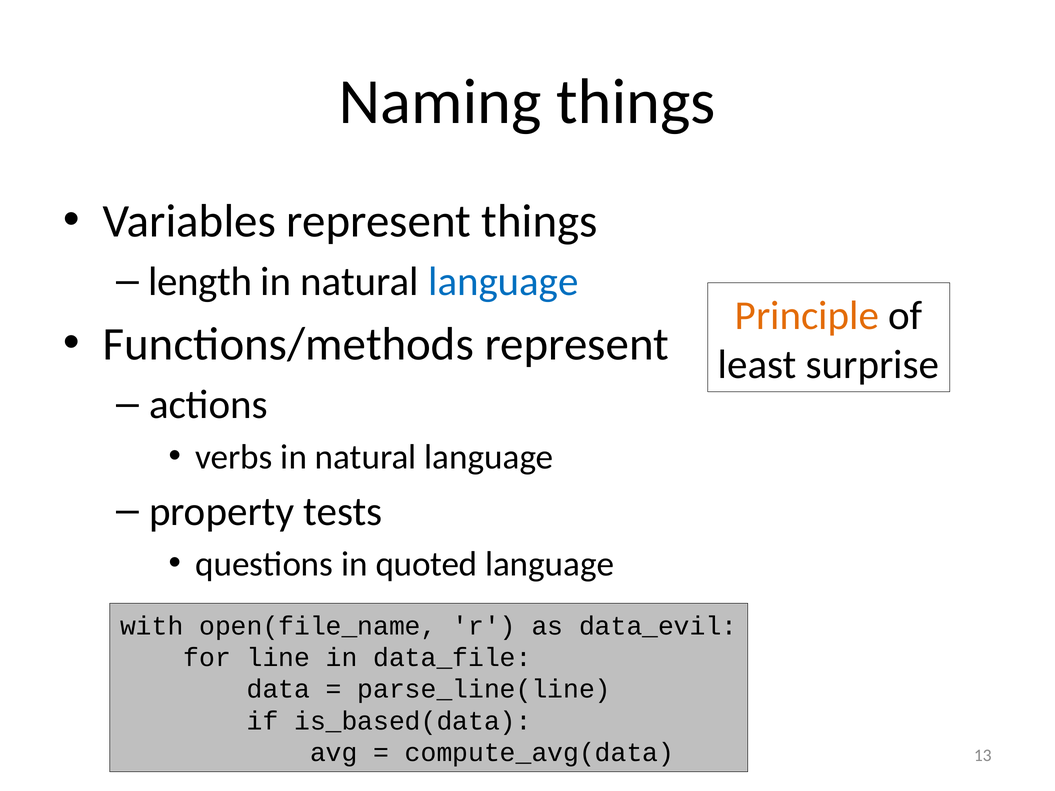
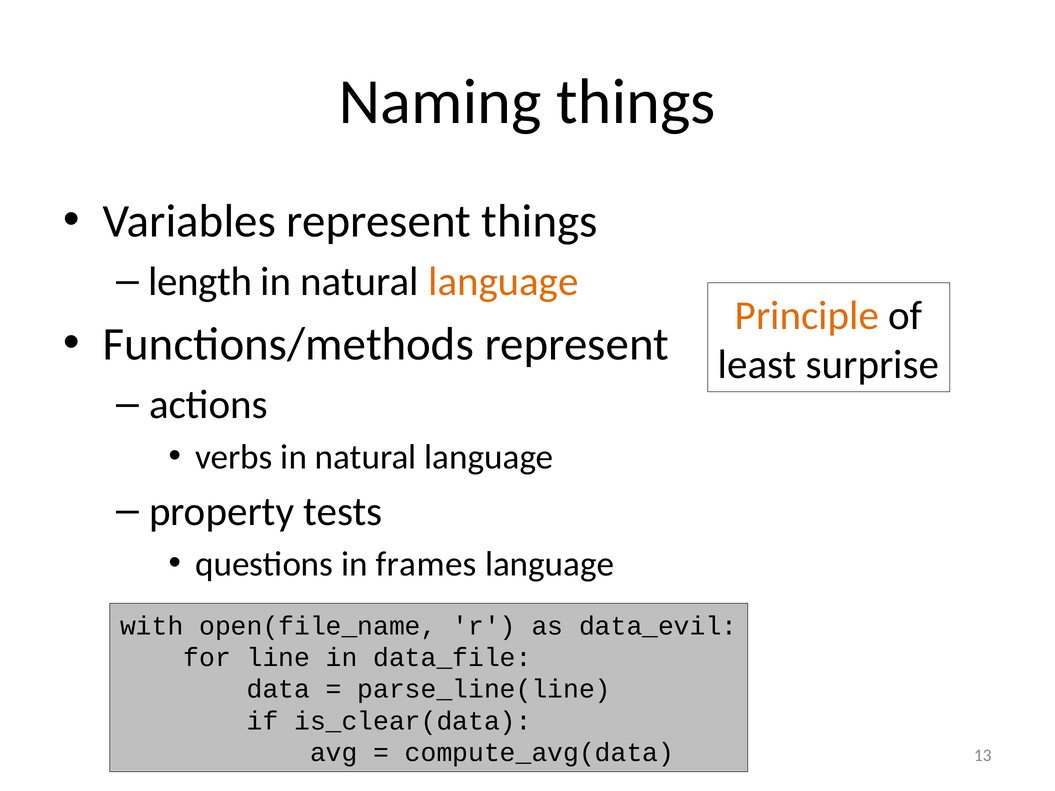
language at (503, 282) colour: blue -> orange
quoted: quoted -> frames
is_based(data: is_based(data -> is_clear(data
